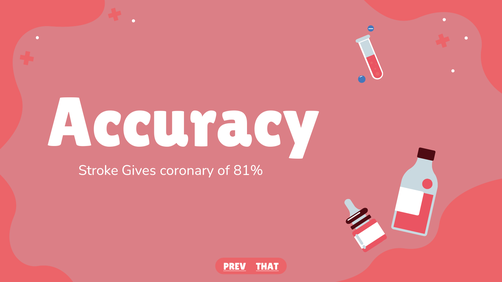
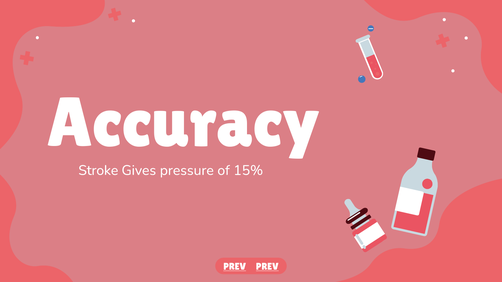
coronary: coronary -> pressure
81%: 81% -> 15%
THAT at (267, 267): THAT -> PREV
